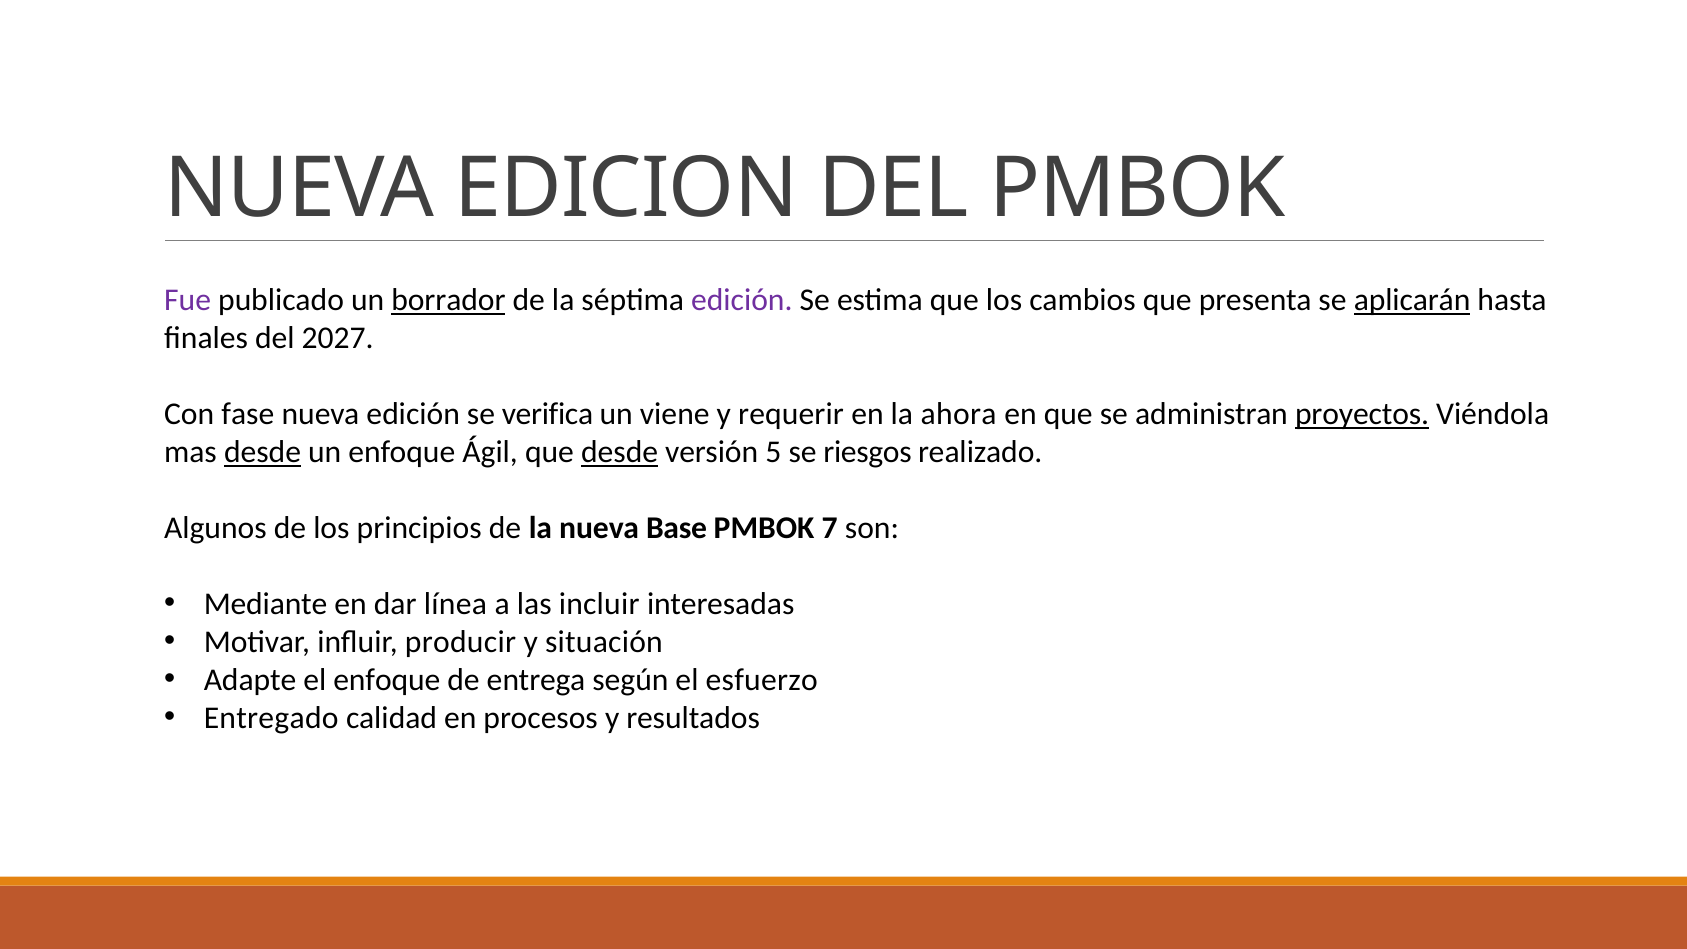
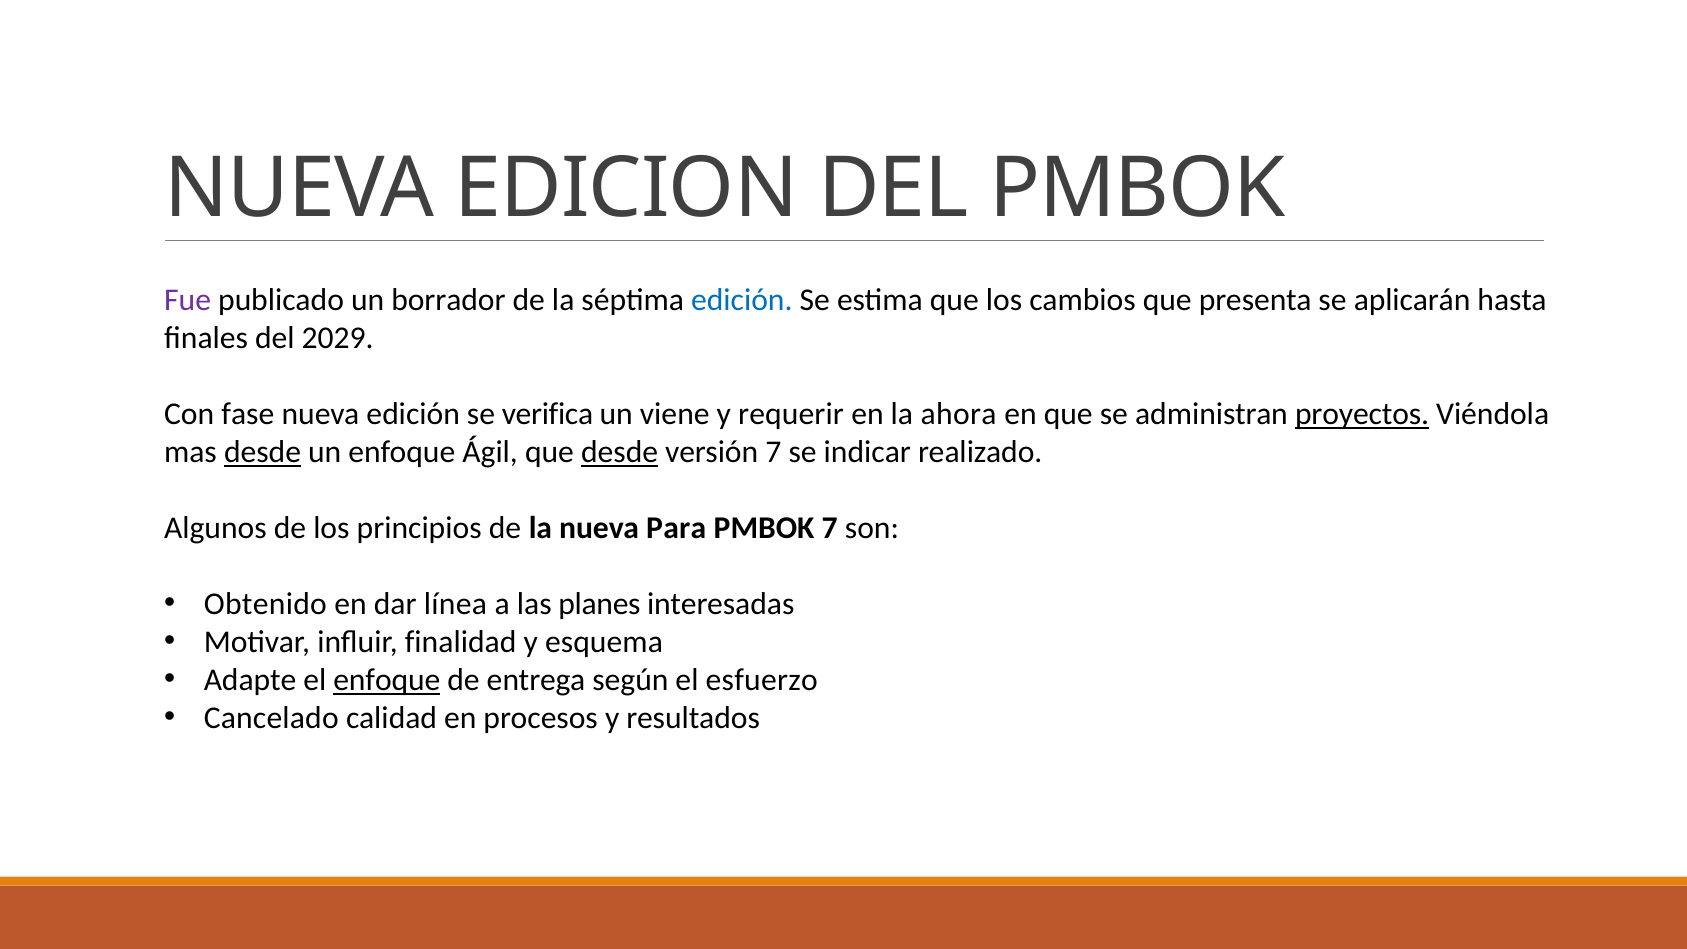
borrador underline: present -> none
edición at (742, 300) colour: purple -> blue
aplicarán underline: present -> none
2027: 2027 -> 2029
versión 5: 5 -> 7
riesgos: riesgos -> indicar
Base: Base -> Para
Mediante: Mediante -> Obtenido
incluir: incluir -> planes
producir: producir -> finalidad
situación: situación -> esquema
enfoque at (387, 680) underline: none -> present
Entregado: Entregado -> Cancelado
